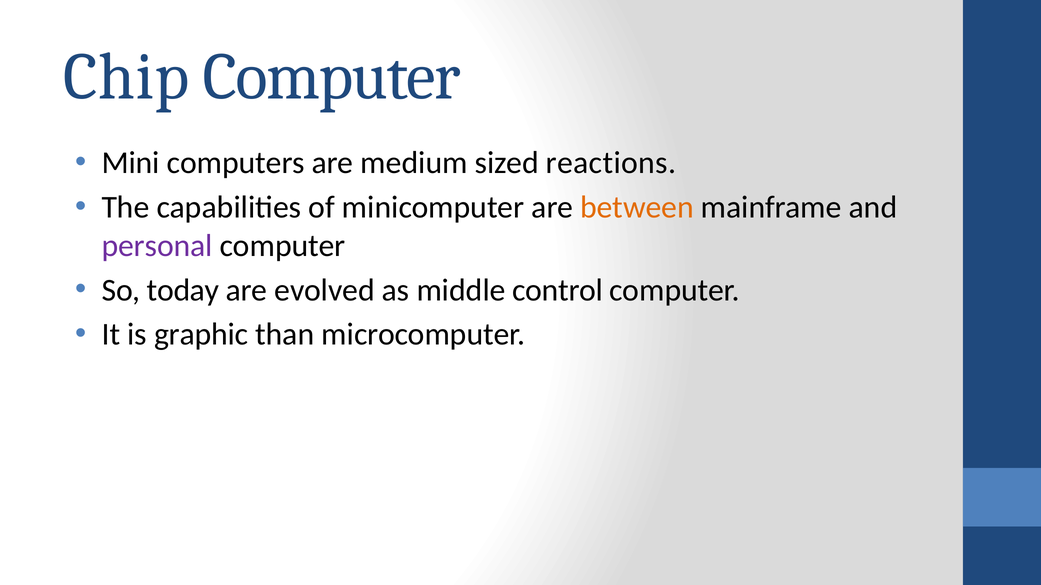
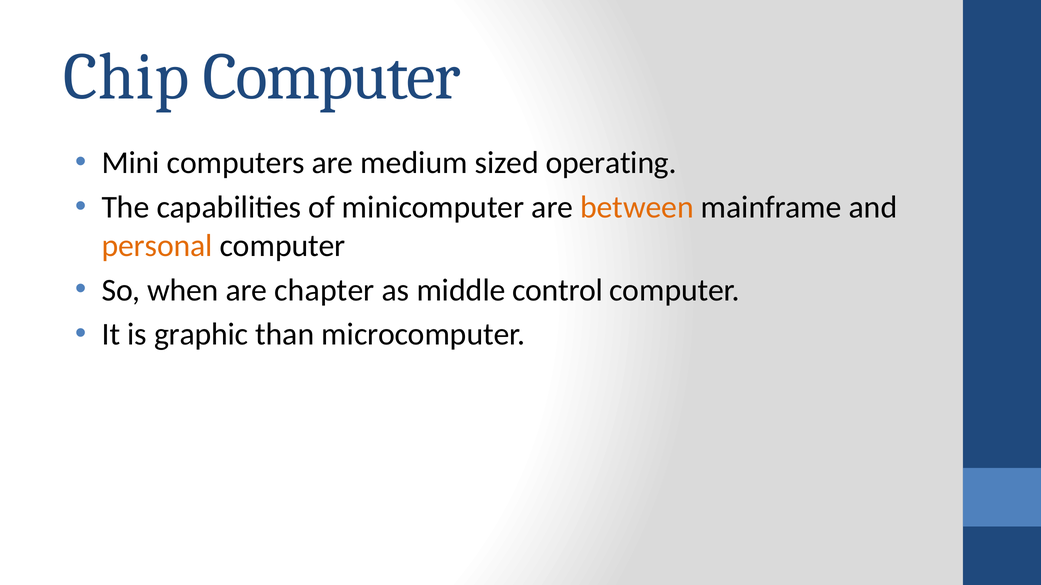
reactions: reactions -> operating
personal colour: purple -> orange
today: today -> when
evolved: evolved -> chapter
